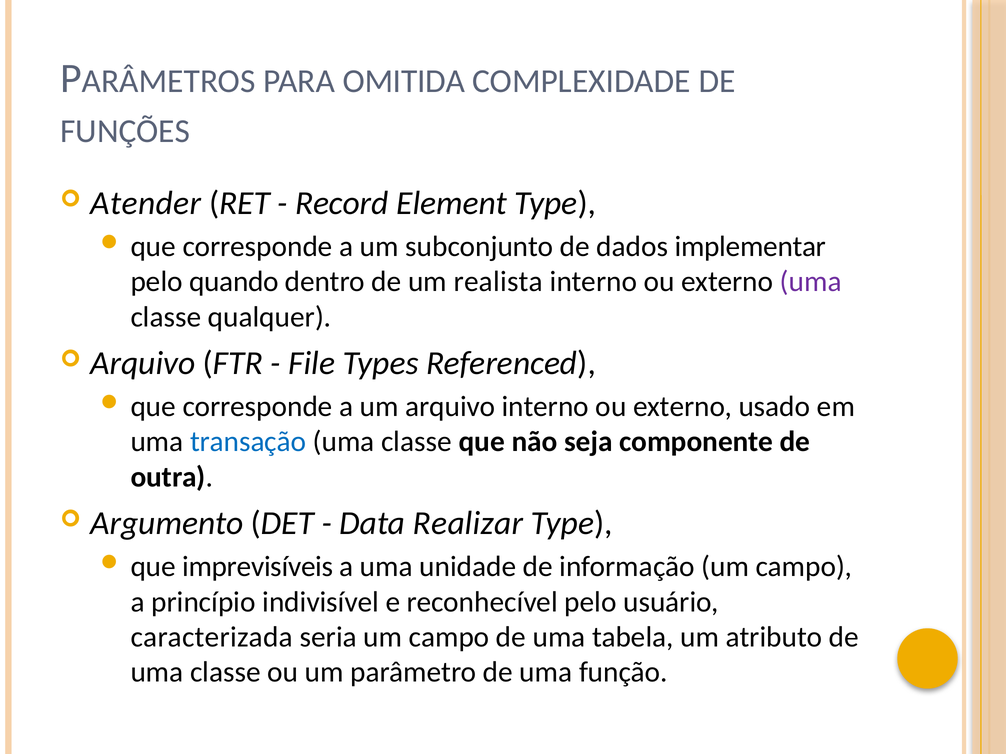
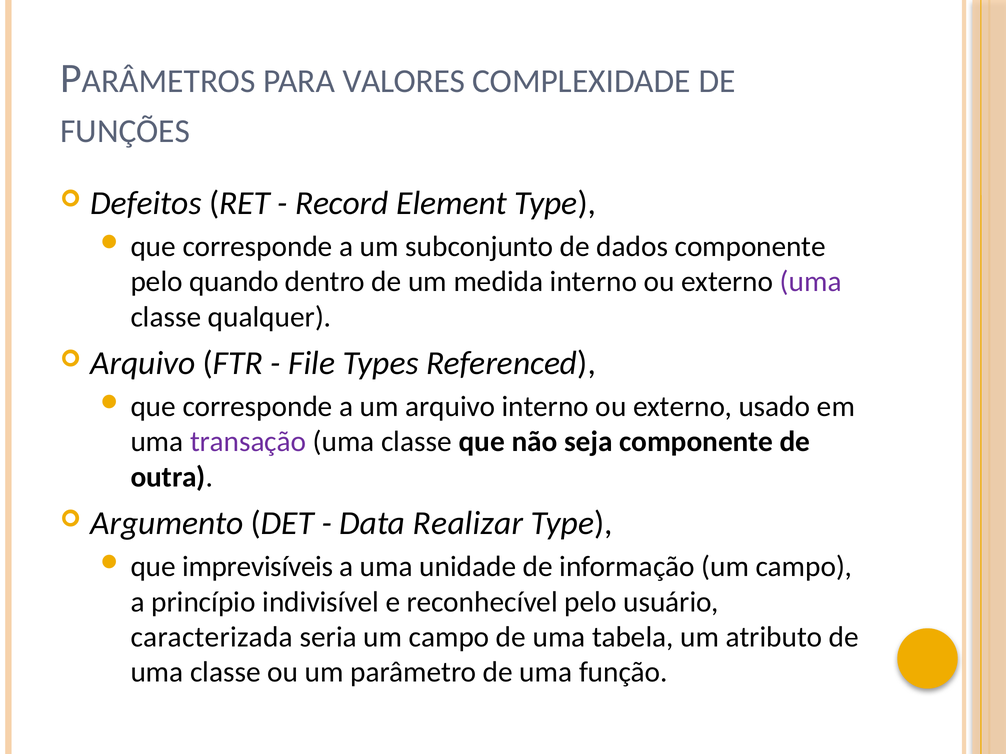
OMITIDA: OMITIDA -> VALORES
Atender: Atender -> Defeitos
dados implementar: implementar -> componente
realista: realista -> medida
transação colour: blue -> purple
